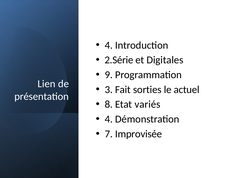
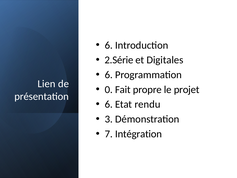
4 at (109, 45): 4 -> 6
9 at (109, 75): 9 -> 6
3: 3 -> 0
sorties: sorties -> propre
actuel: actuel -> projet
8 at (109, 104): 8 -> 6
variés: variés -> rendu
4 at (109, 119): 4 -> 3
Improvisée: Improvisée -> Intégration
